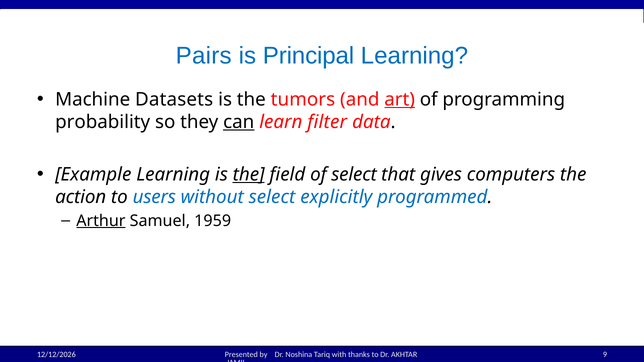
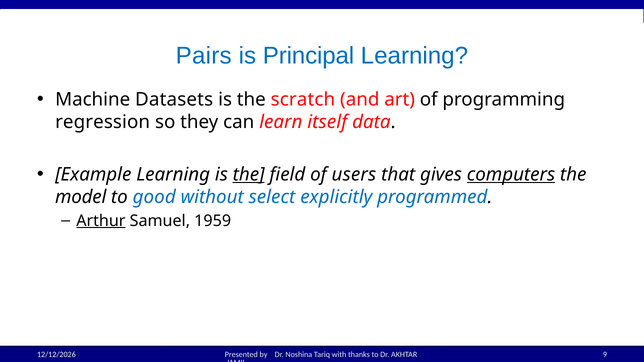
tumors: tumors -> scratch
art underline: present -> none
probability: probability -> regression
can underline: present -> none
filter: filter -> itself
of select: select -> users
computers underline: none -> present
action: action -> model
users: users -> good
